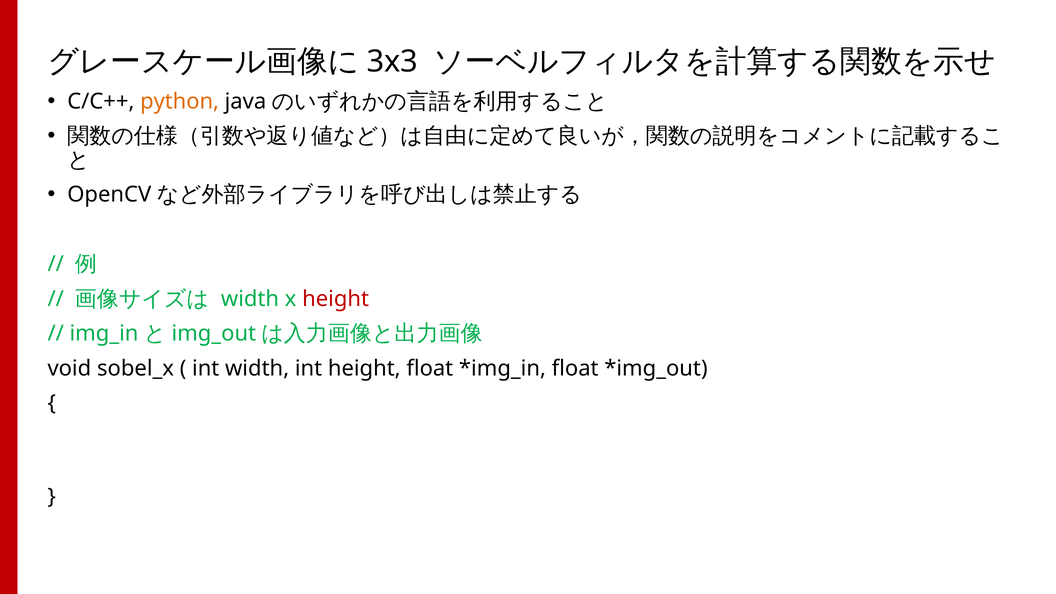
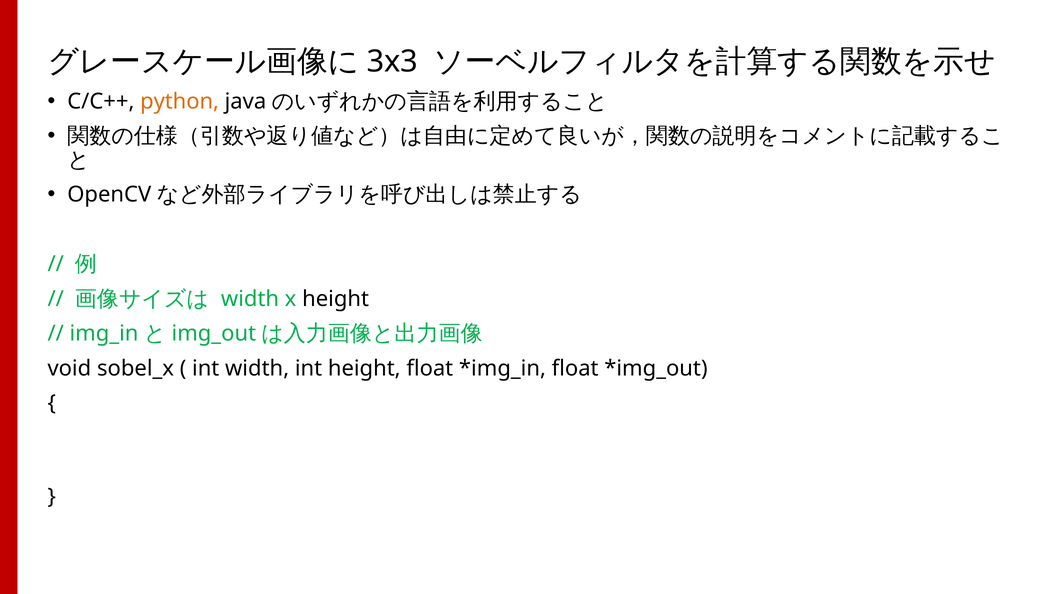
height at (336, 299) colour: red -> black
